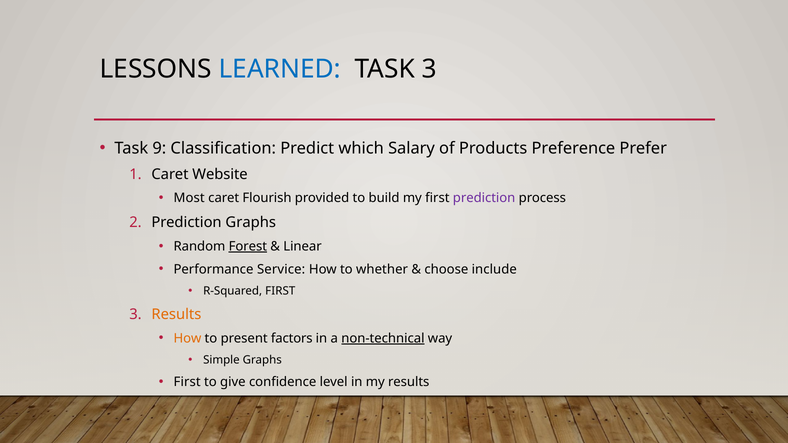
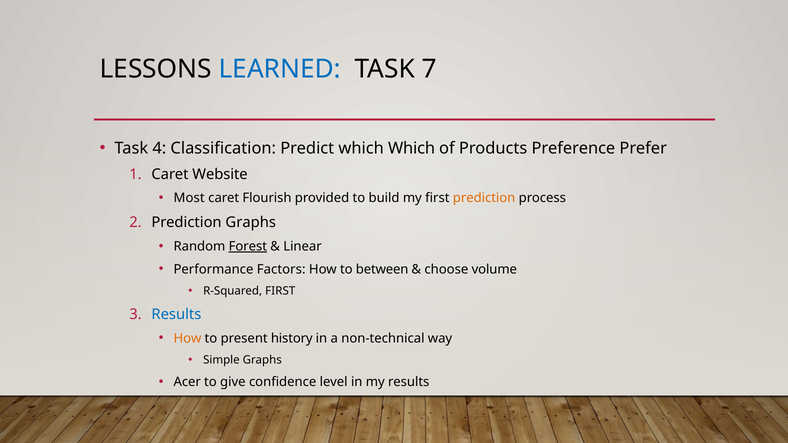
TASK 3: 3 -> 7
9: 9 -> 4
which Salary: Salary -> Which
prediction at (484, 198) colour: purple -> orange
Service: Service -> Factors
whether: whether -> between
include: include -> volume
Results at (176, 315) colour: orange -> blue
factors: factors -> history
non-technical underline: present -> none
First at (187, 382): First -> Acer
